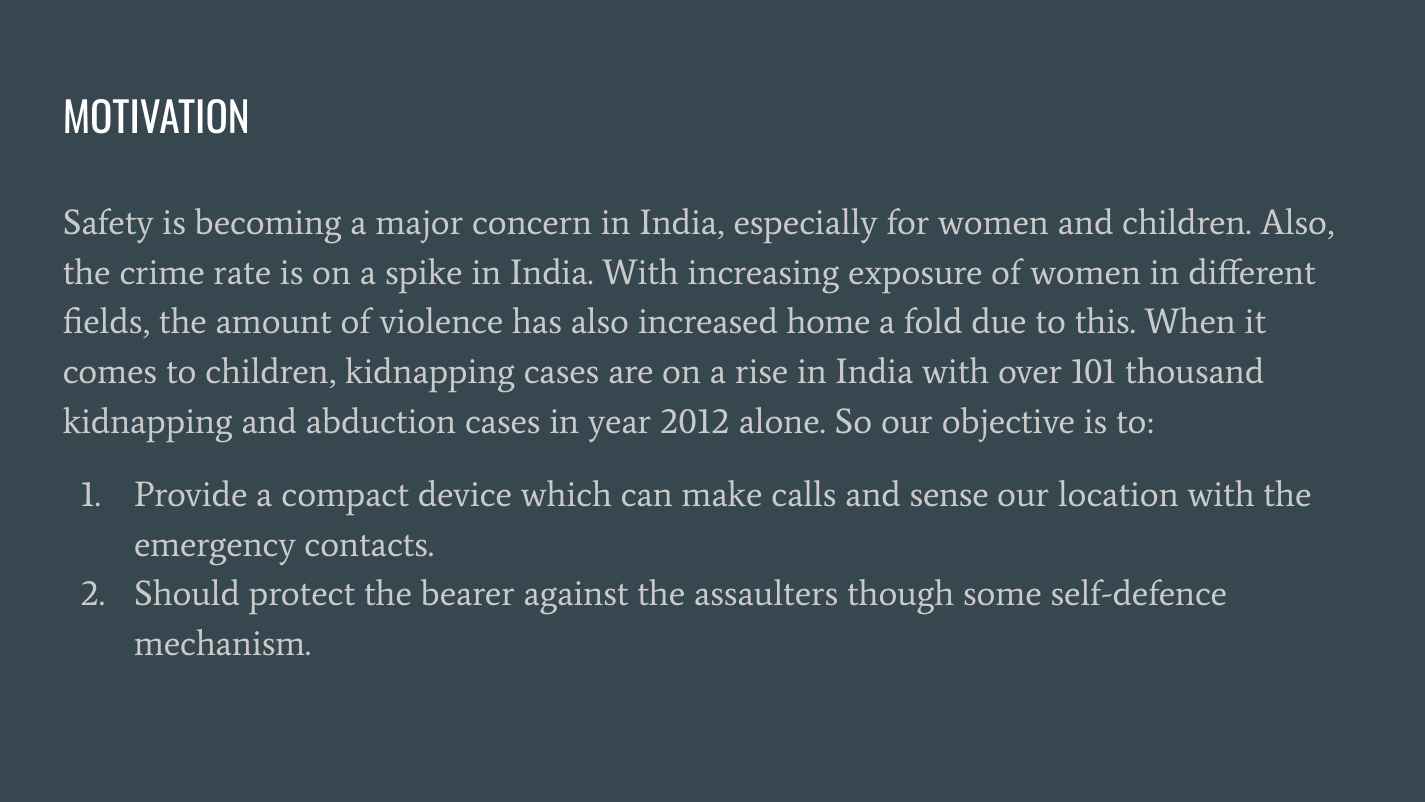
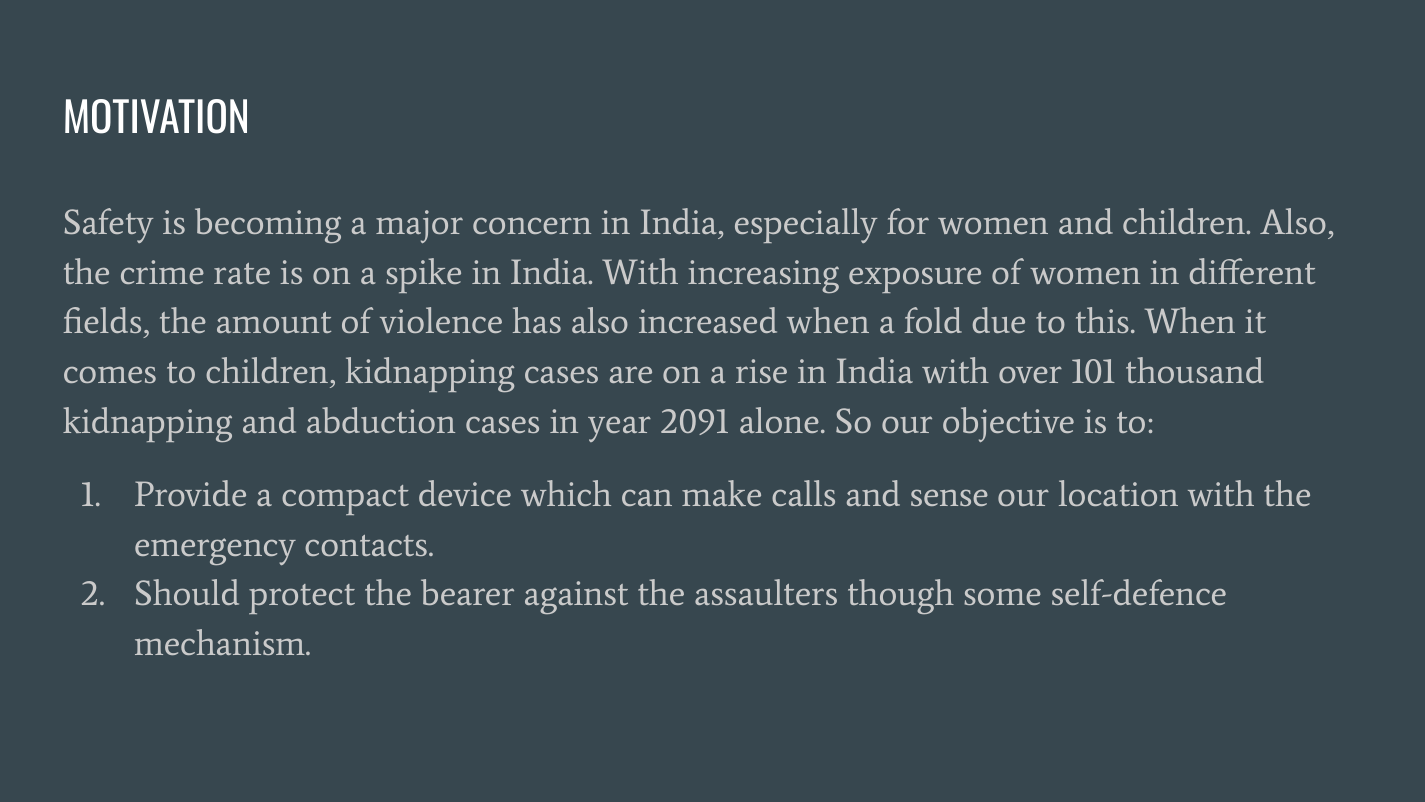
increased home: home -> when
2012: 2012 -> 2091
